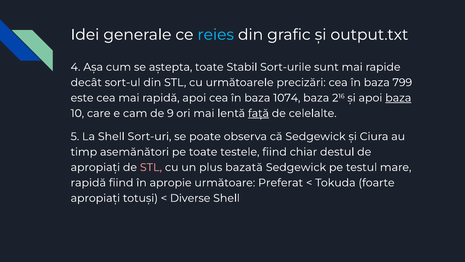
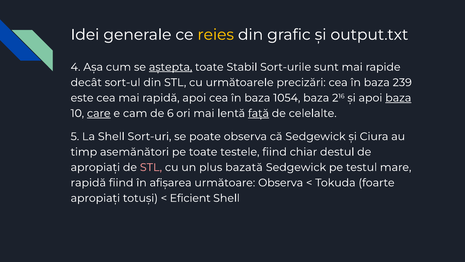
reies colour: light blue -> yellow
aștepta underline: none -> present
799: 799 -> 239
1074: 1074 -> 1054
care underline: none -> present
9: 9 -> 6
apropie: apropie -> afișarea
următoare Preferat: Preferat -> Observa
Diverse: Diverse -> Eficient
